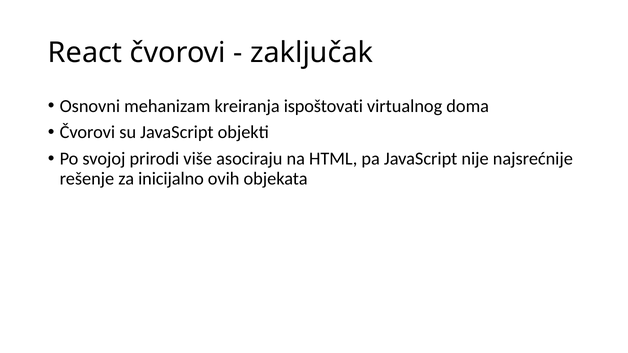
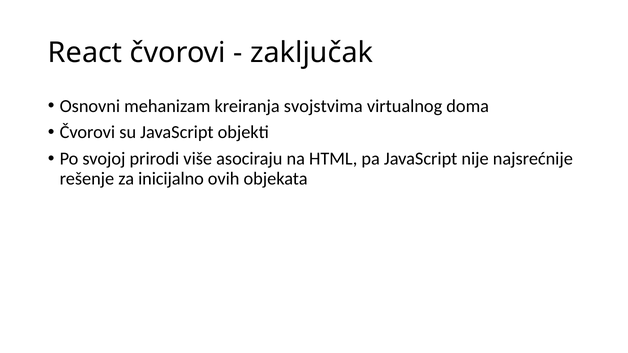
ispoštovati: ispoštovati -> svojstvima
